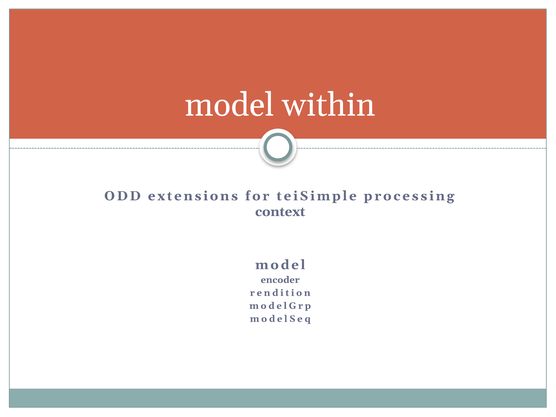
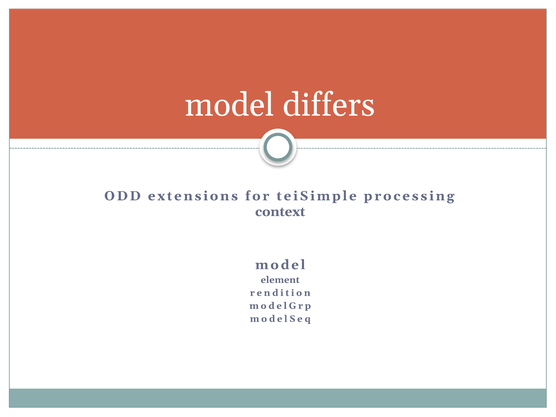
within: within -> differs
encoder: encoder -> element
